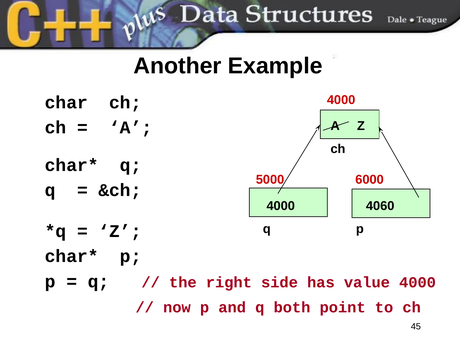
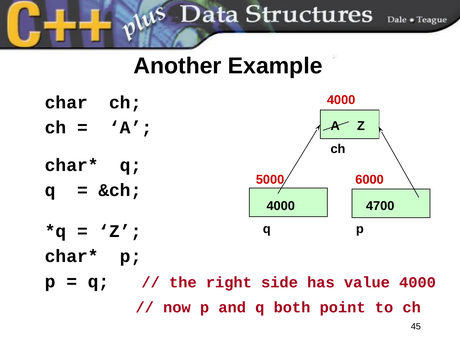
4060: 4060 -> 4700
